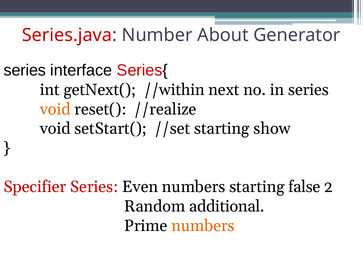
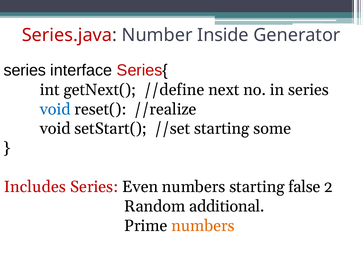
About: About -> Inside
//within: //within -> //define
void at (55, 109) colour: orange -> blue
show: show -> some
Specifier: Specifier -> Includes
